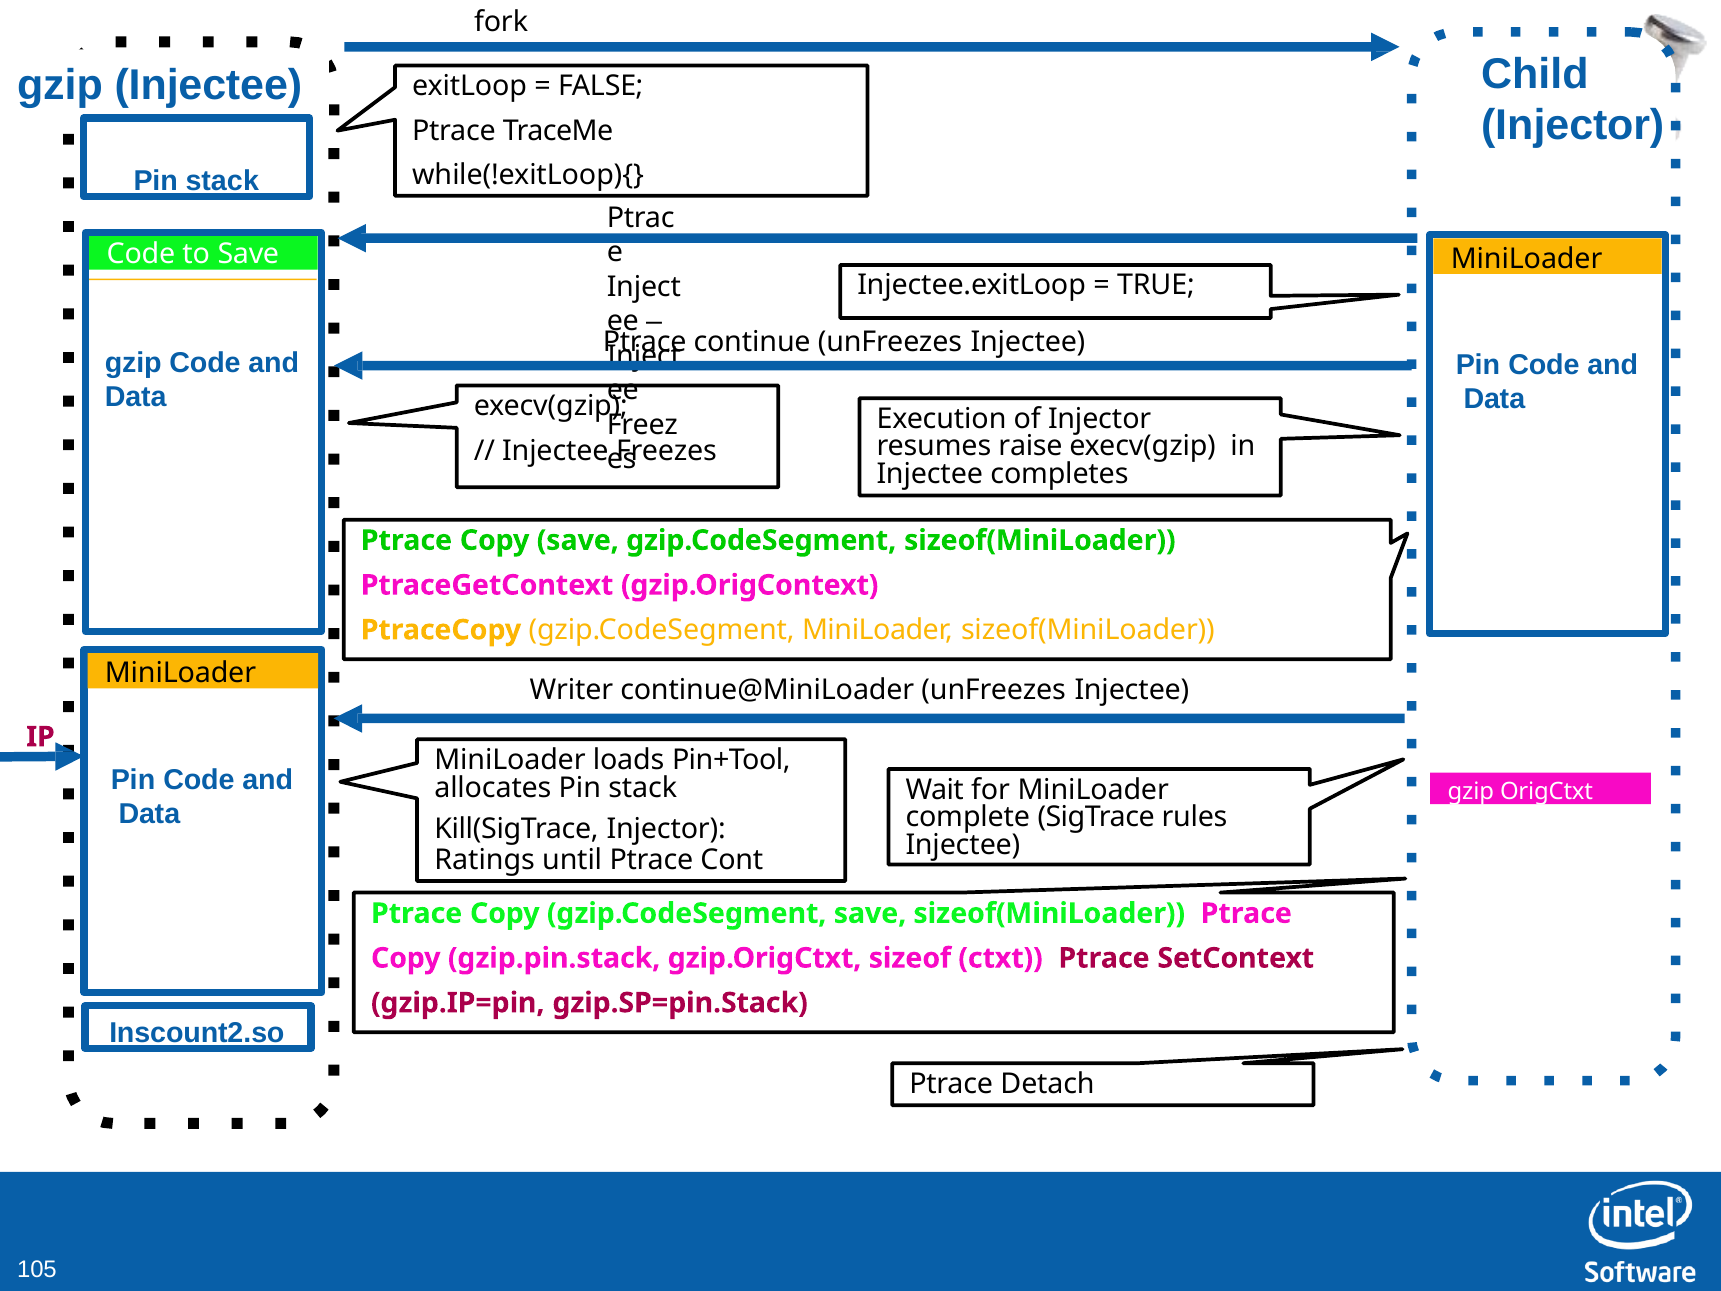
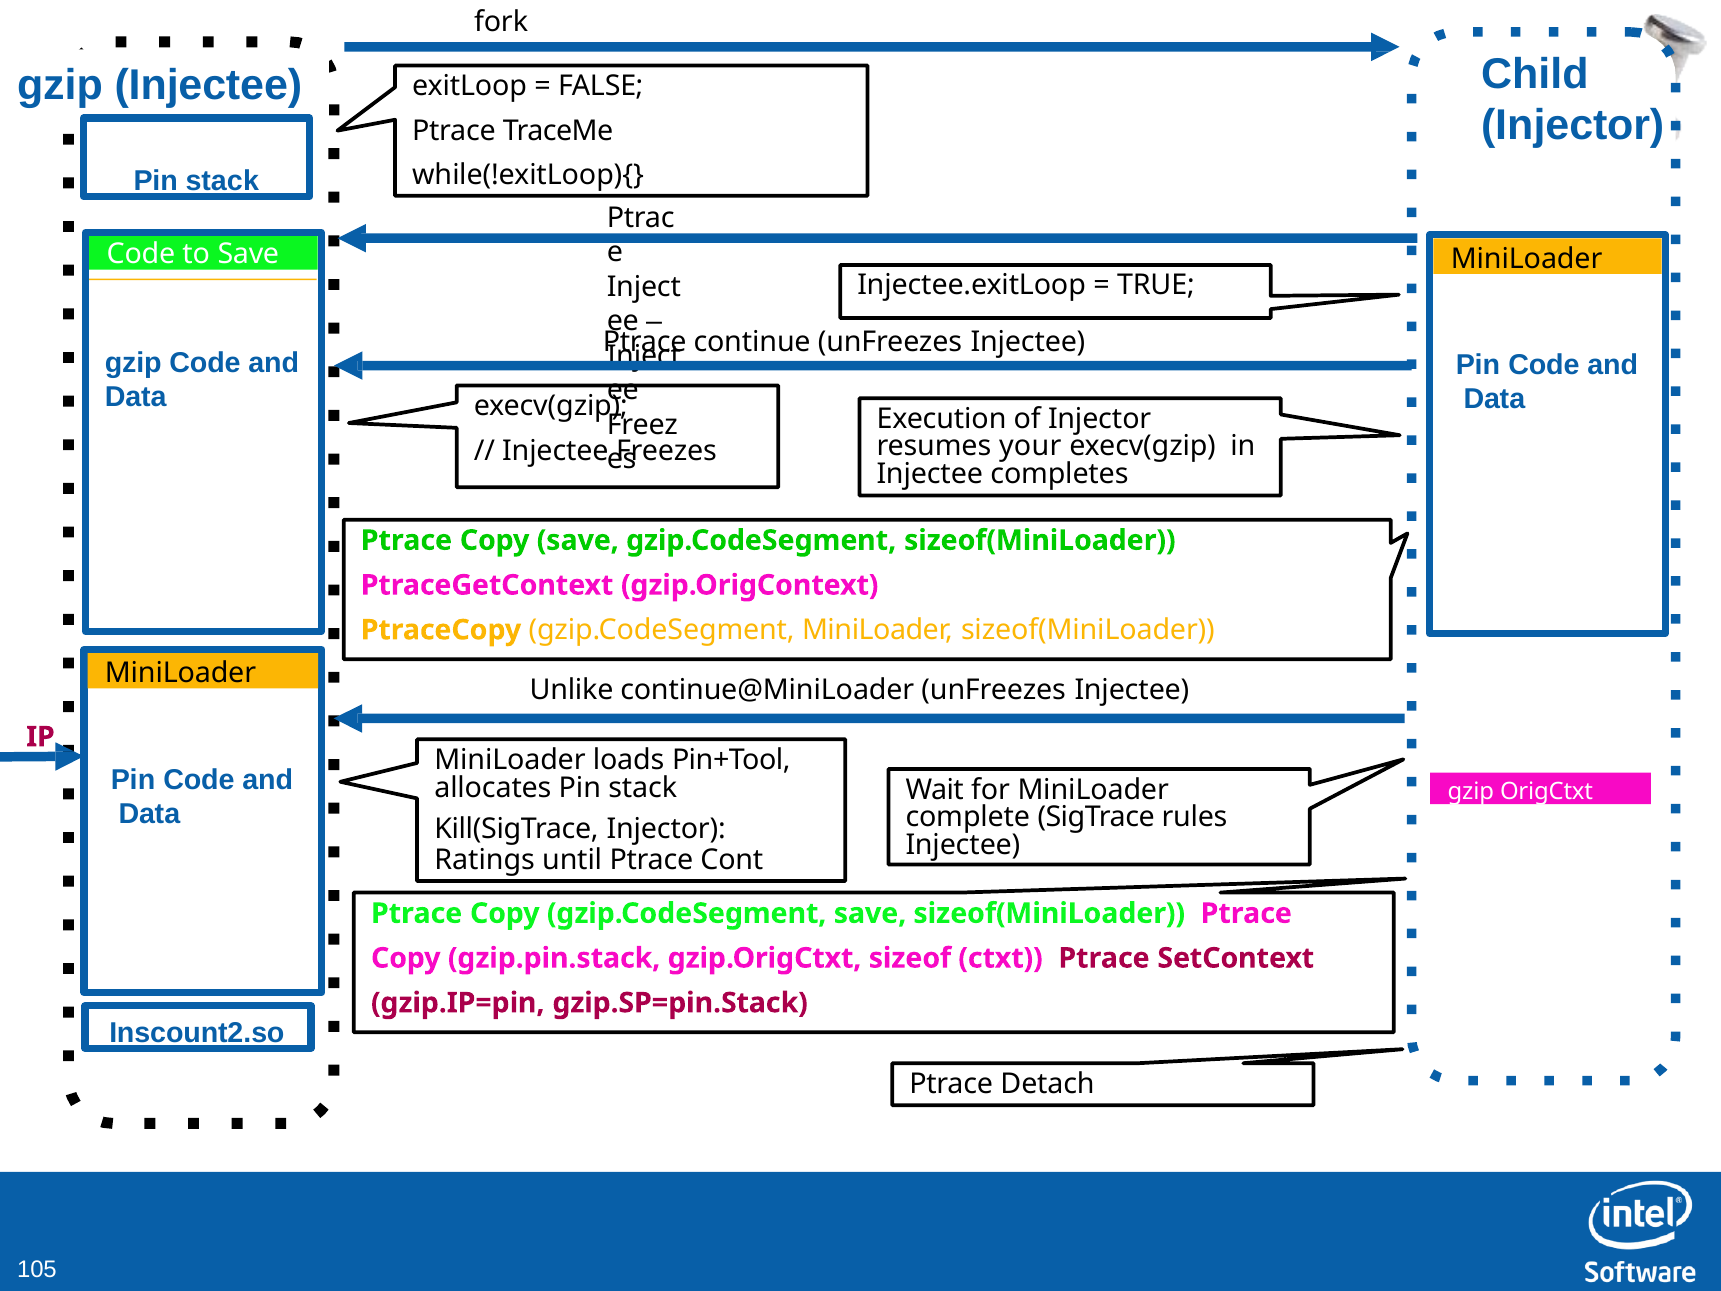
raise: raise -> your
Writer: Writer -> Unlike
